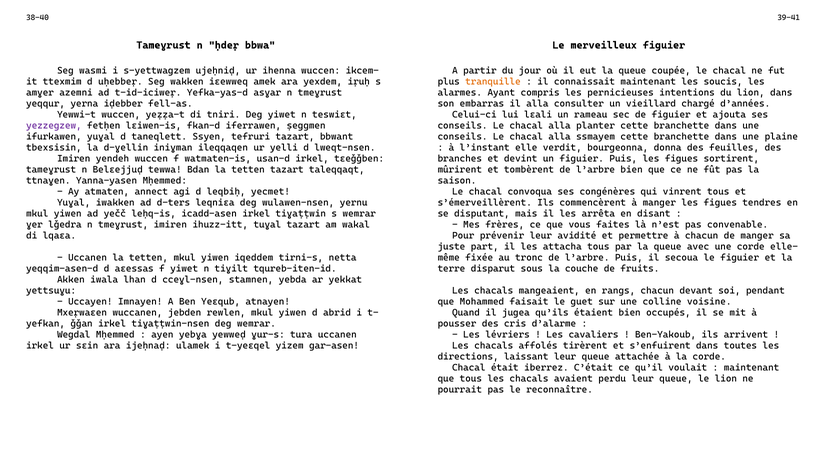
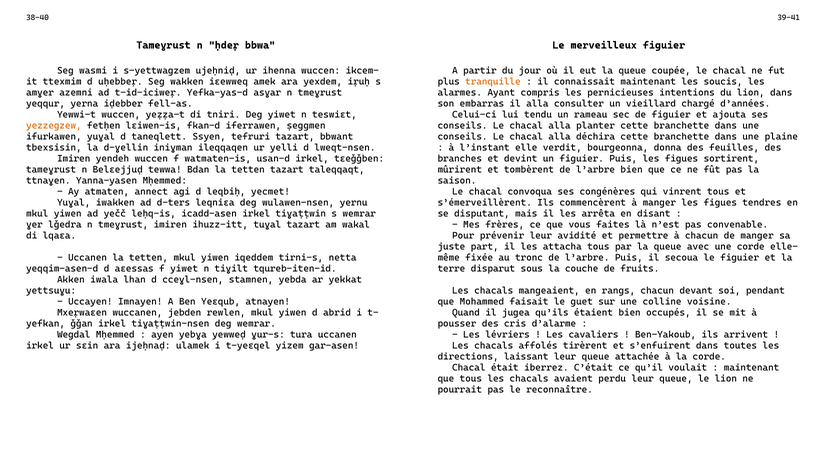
lɛali: lɛali -> tendu
yezzegzew colour: purple -> orange
ssmayem: ssmayem -> déchira
